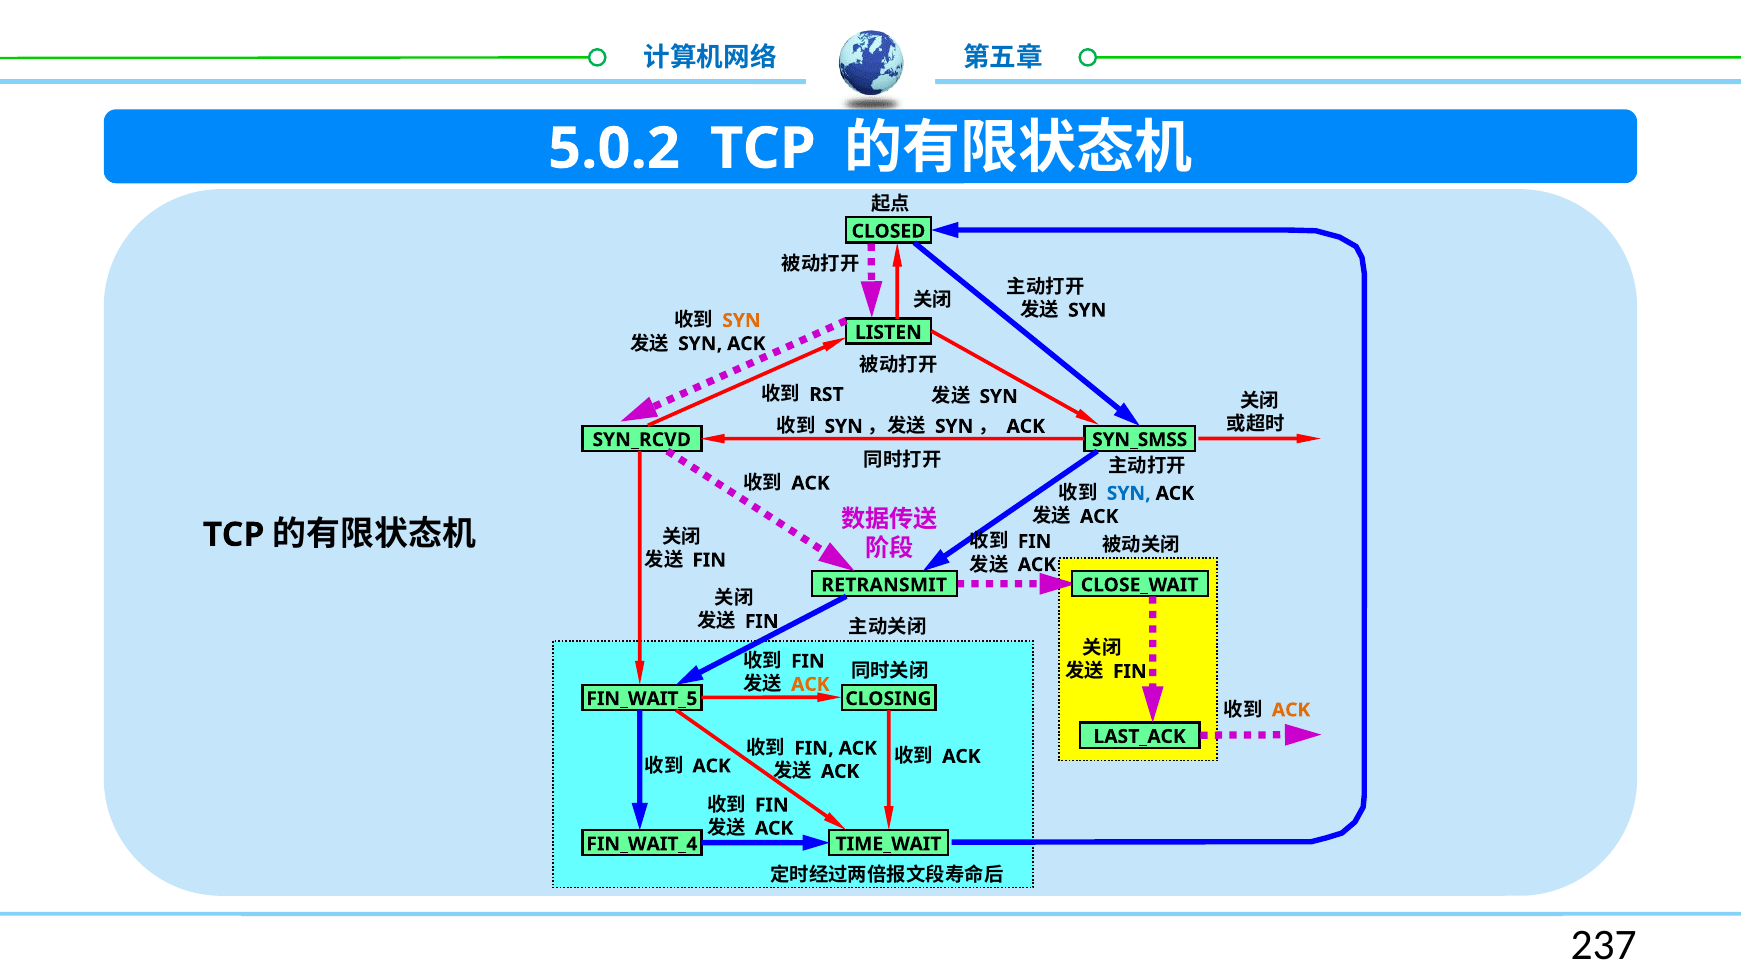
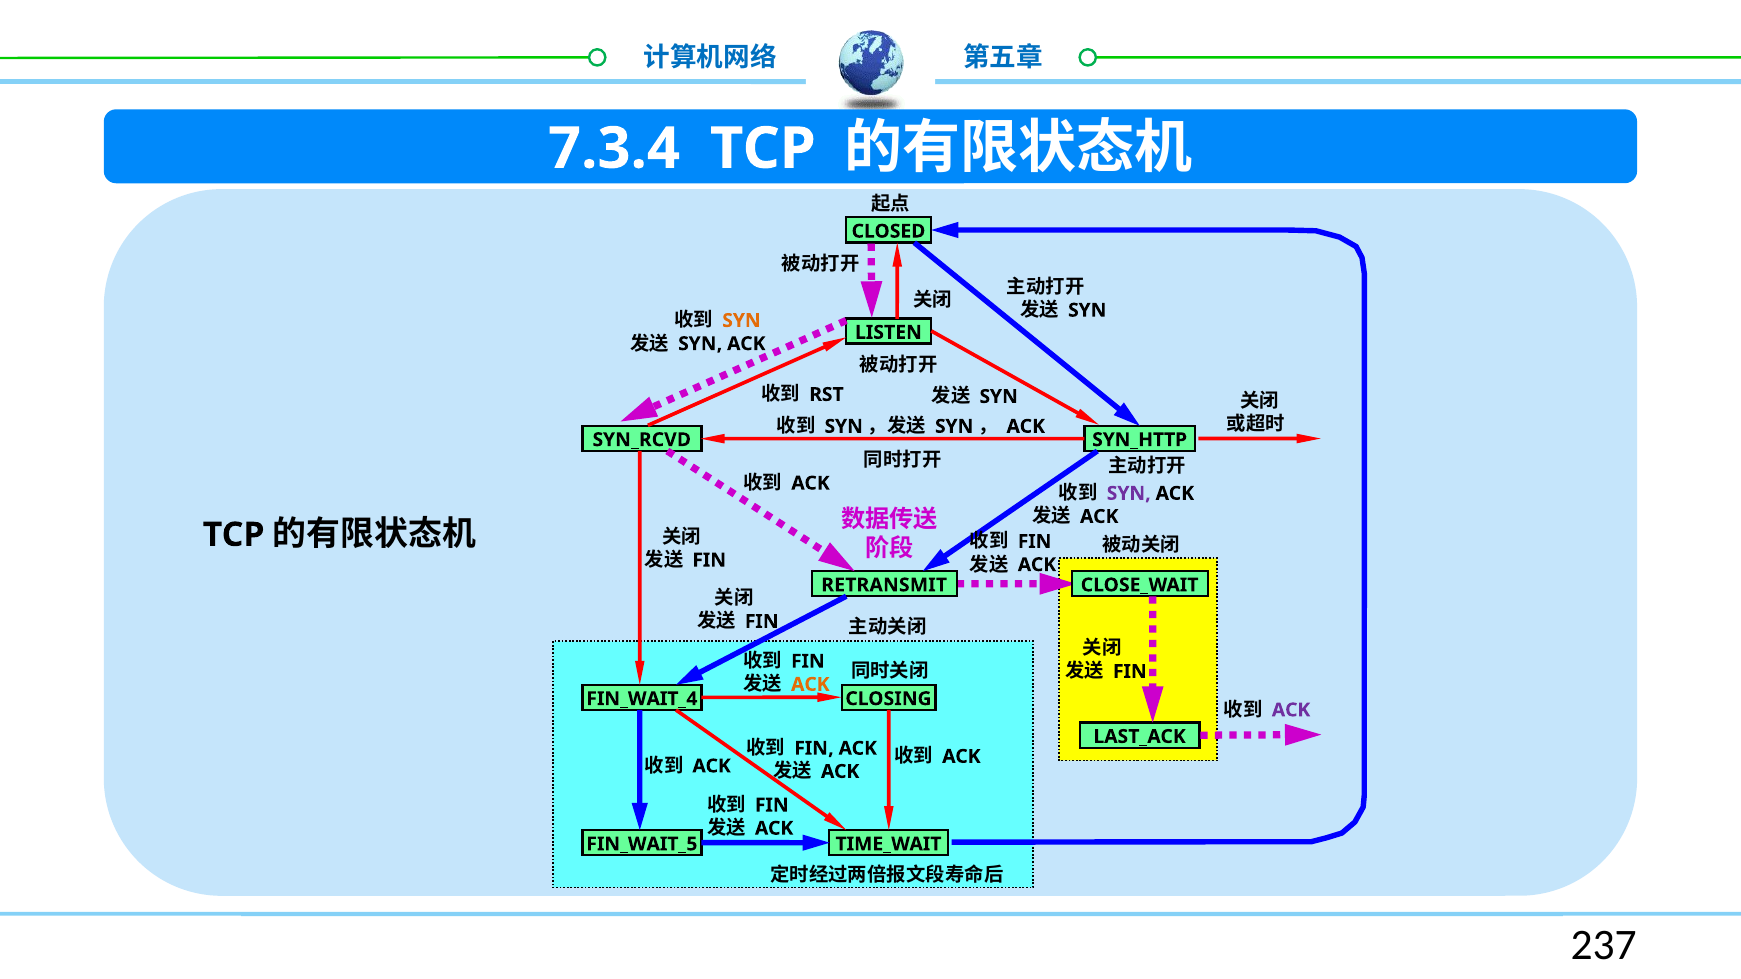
5.0.2: 5.0.2 -> 7.3.4
SYN_SMSS: SYN_SMSS -> SYN_HTTP
SYN at (1129, 494) colour: blue -> purple
FIN_WAIT_5: FIN_WAIT_5 -> FIN_WAIT_4
ACK at (1291, 710) colour: orange -> purple
FIN_WAIT_4: FIN_WAIT_4 -> FIN_WAIT_5
